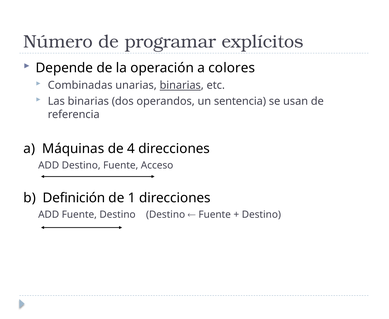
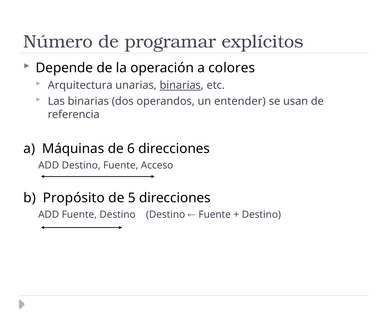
Combinadas: Combinadas -> Arquitectura
sentencia: sentencia -> entender
4: 4 -> 6
Definición: Definición -> Propósito
1: 1 -> 5
